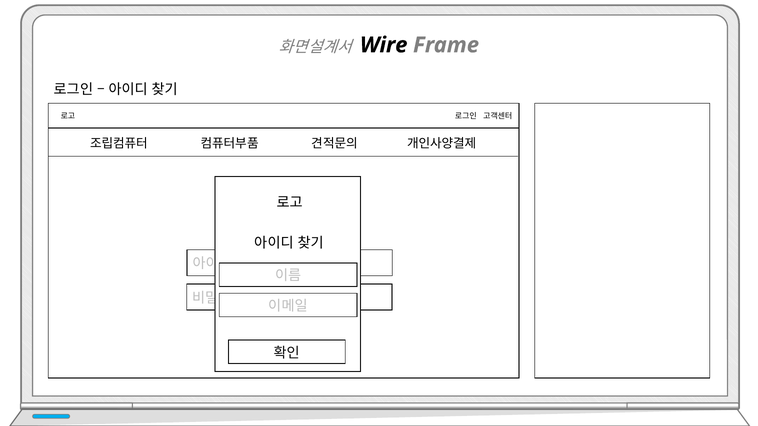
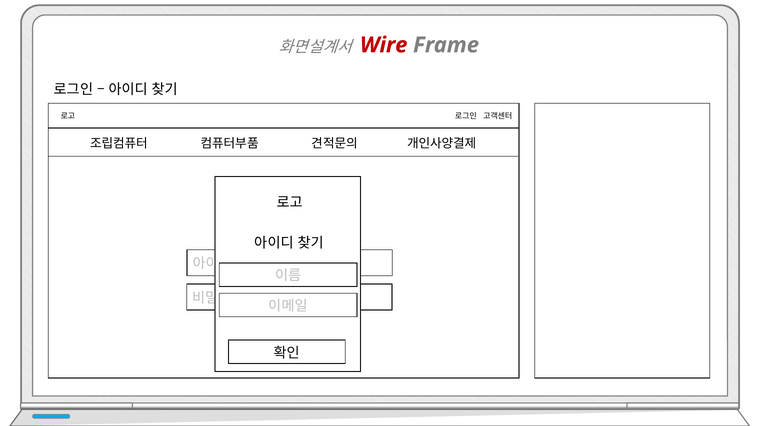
Wire colour: black -> red
